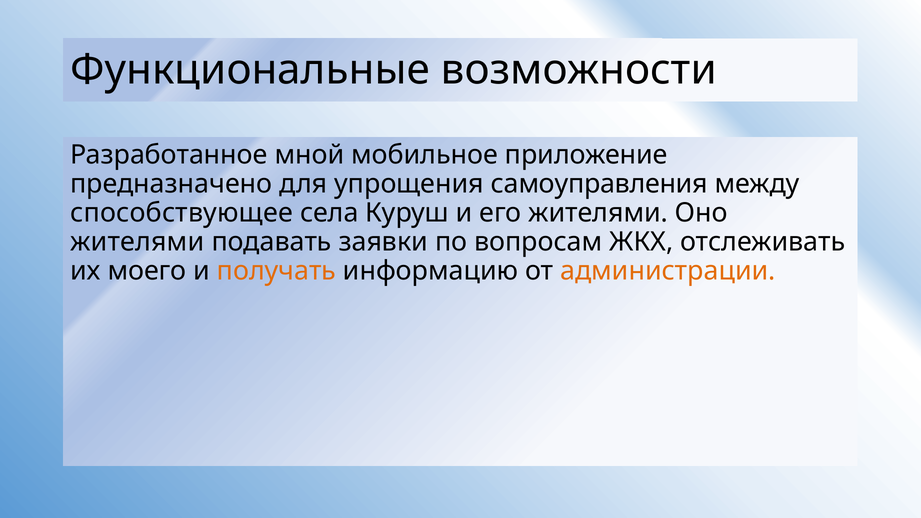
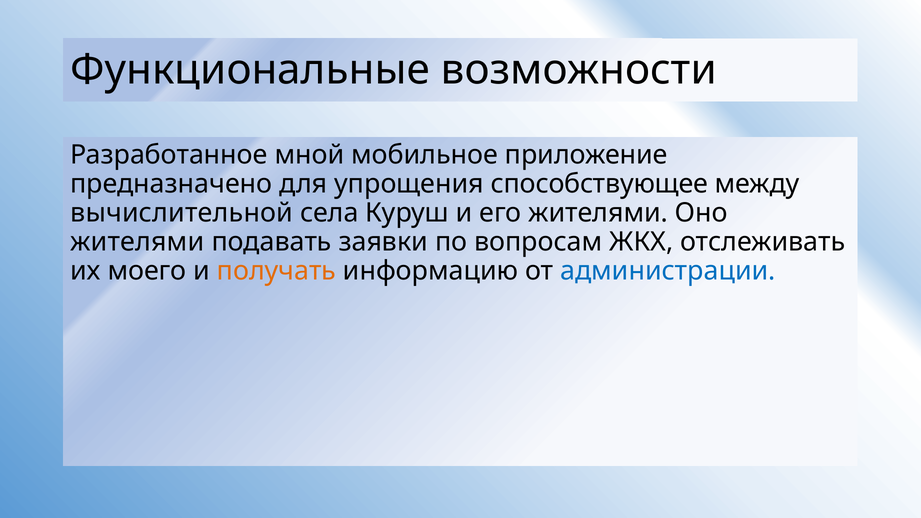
самоуправления: самоуправления -> способствующее
способствующее: способствующее -> вычислительной
администрации colour: orange -> blue
